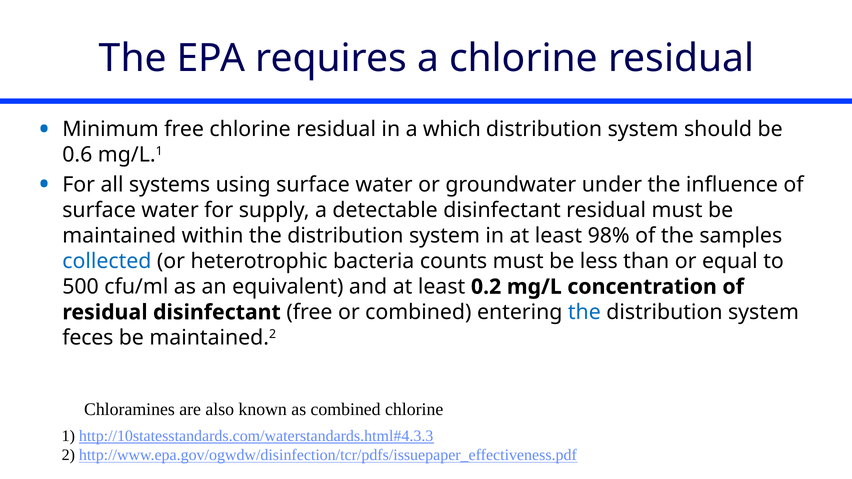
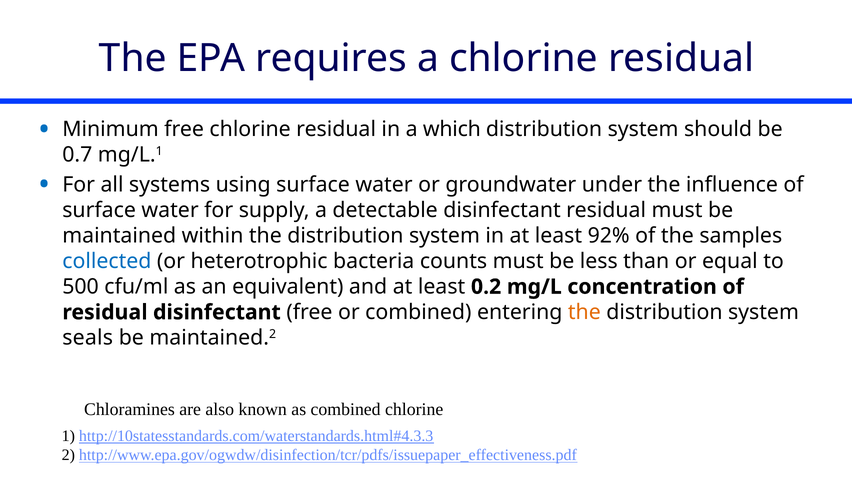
0.6: 0.6 -> 0.7
98%: 98% -> 92%
the at (584, 312) colour: blue -> orange
feces: feces -> seals
